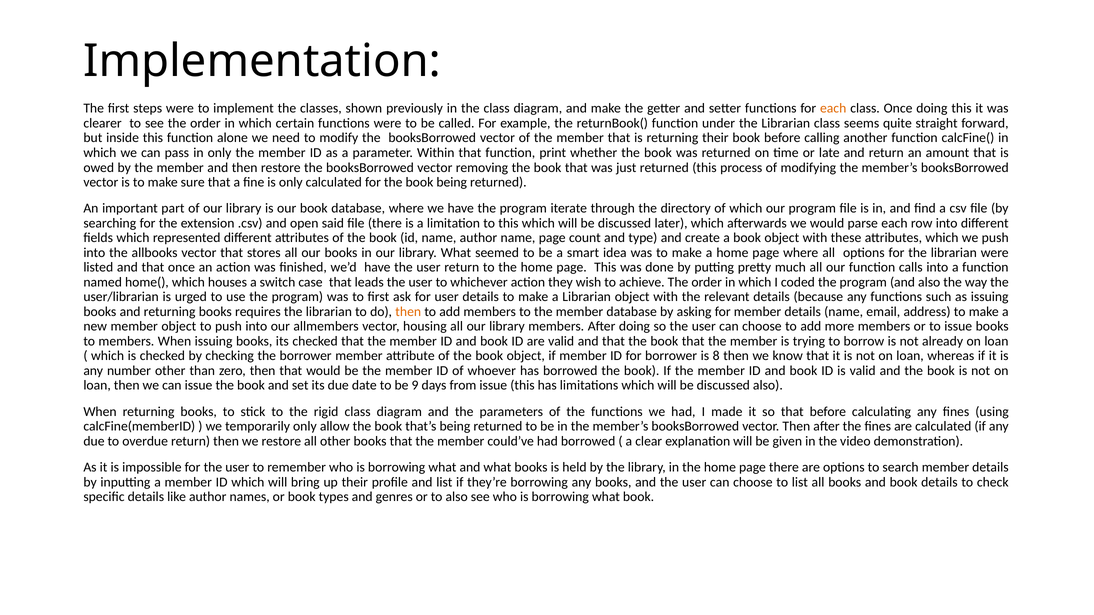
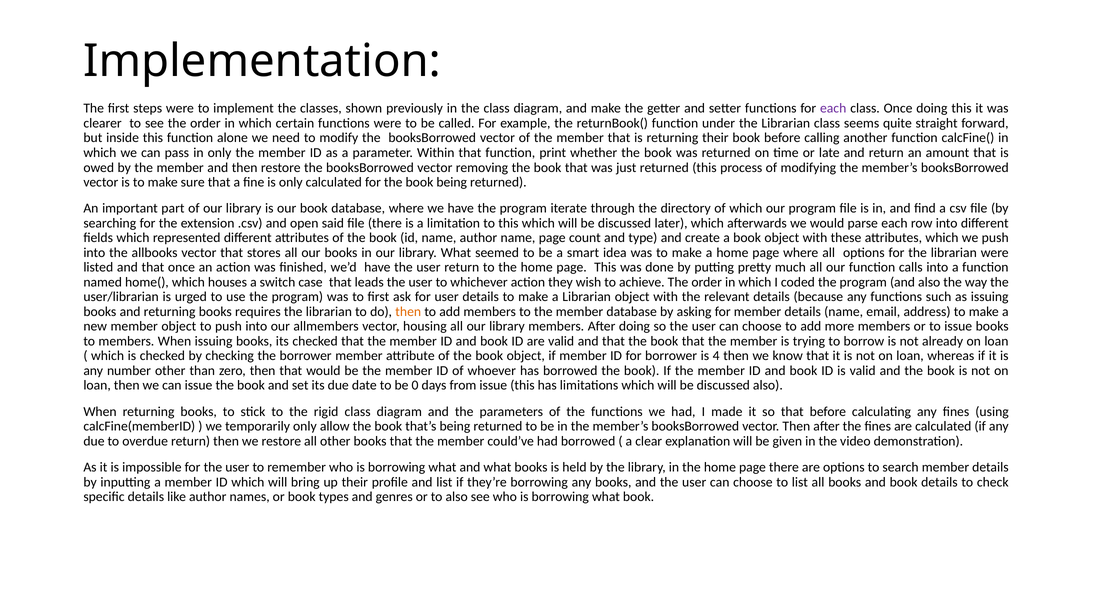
each at (833, 109) colour: orange -> purple
8: 8 -> 4
9: 9 -> 0
